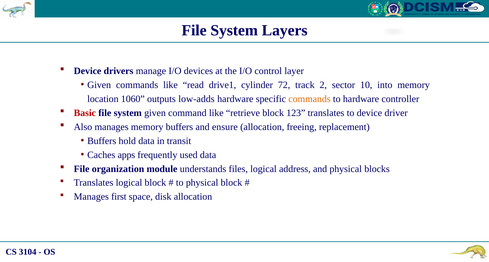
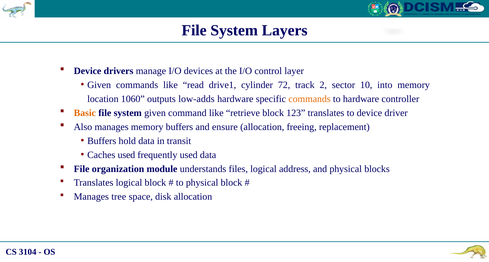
Basic colour: red -> orange
Caches apps: apps -> used
first: first -> tree
